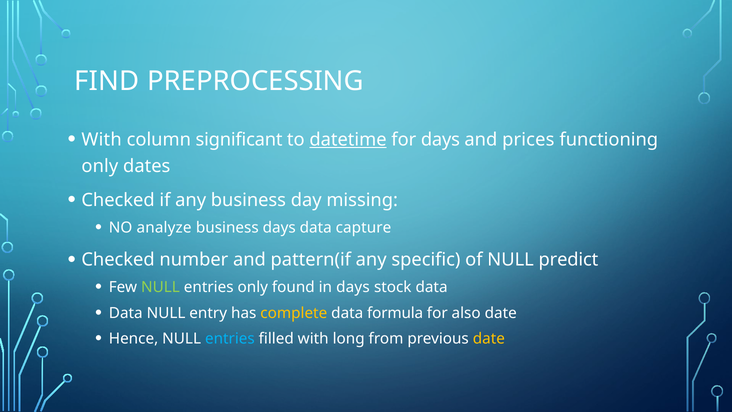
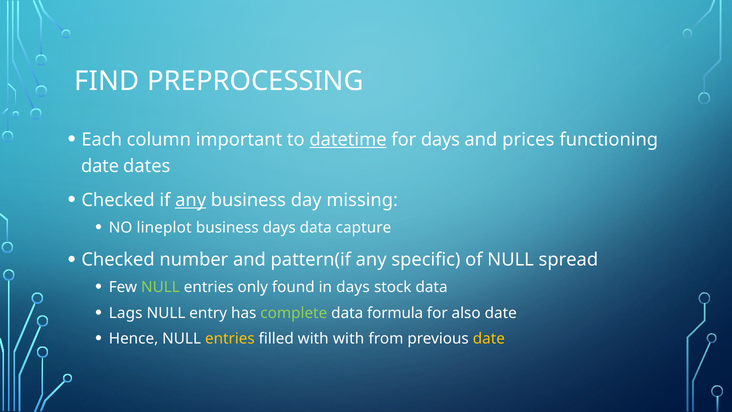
With at (102, 140): With -> Each
significant: significant -> important
only at (100, 166): only -> date
any at (191, 200) underline: none -> present
analyze: analyze -> lineplot
predict: predict -> spread
Data at (126, 313): Data -> Lags
complete colour: yellow -> light green
entries at (230, 339) colour: light blue -> yellow
with long: long -> with
